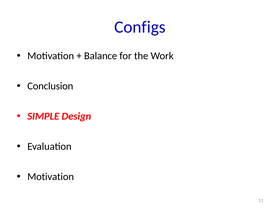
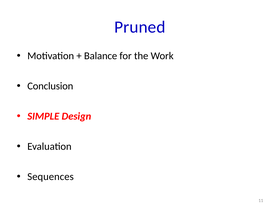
Configs: Configs -> Pruned
Motivation at (51, 177): Motivation -> Sequences
